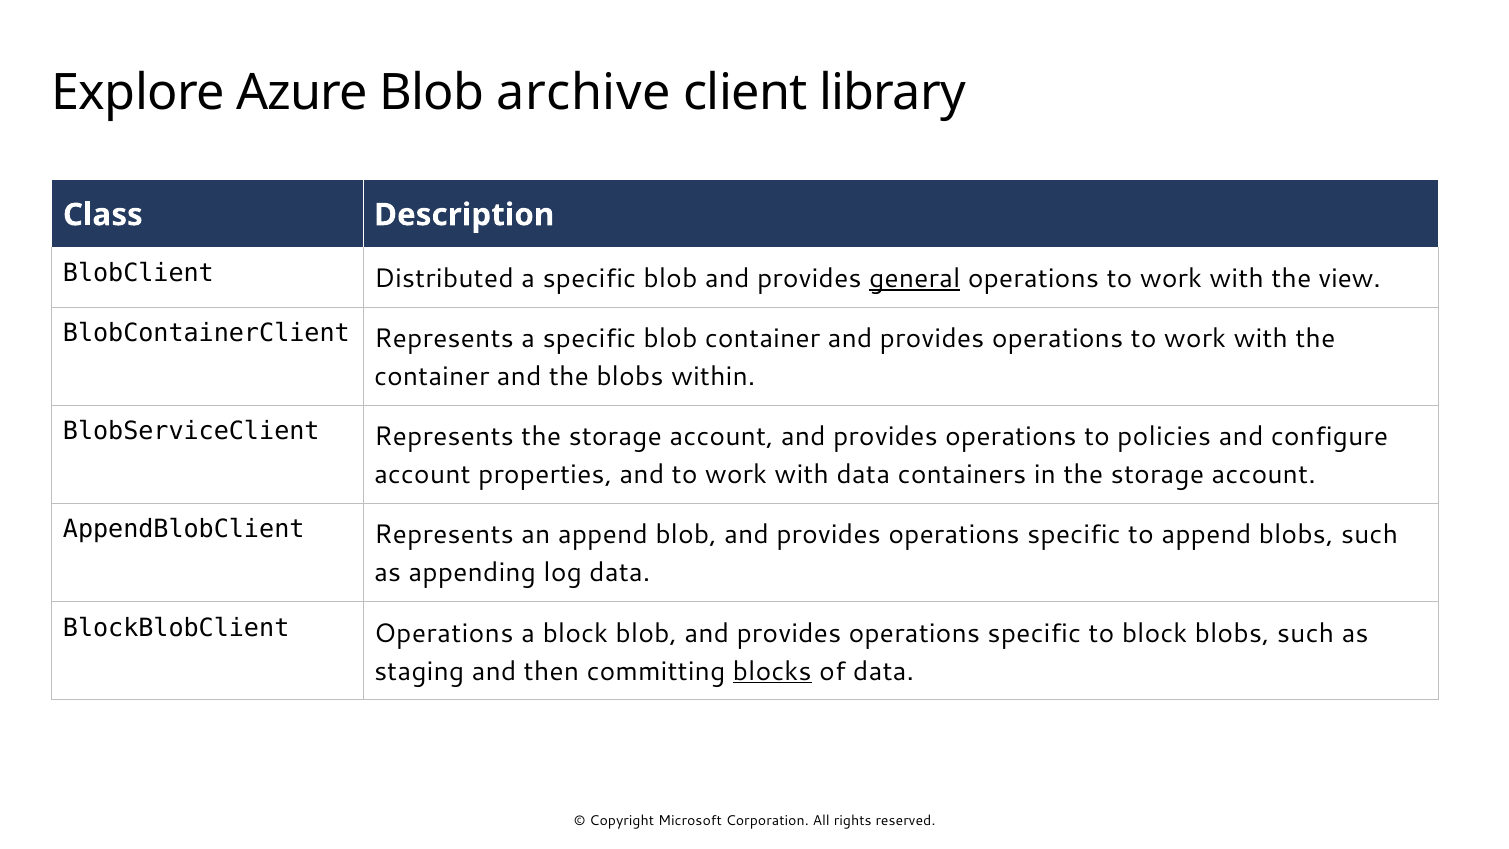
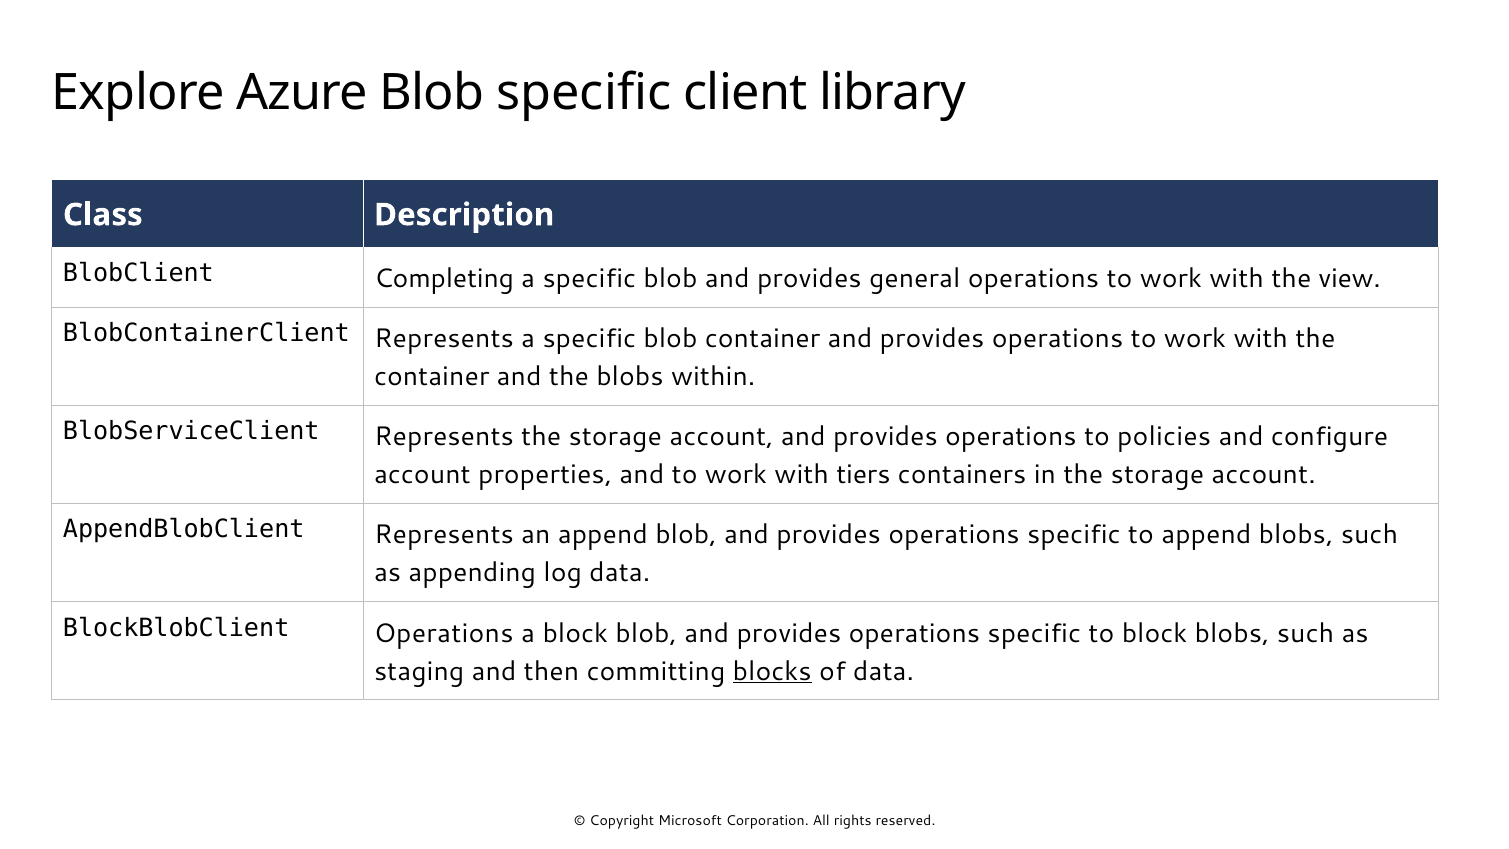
Blob archive: archive -> specific
Distributed: Distributed -> Completing
general underline: present -> none
with data: data -> tiers
